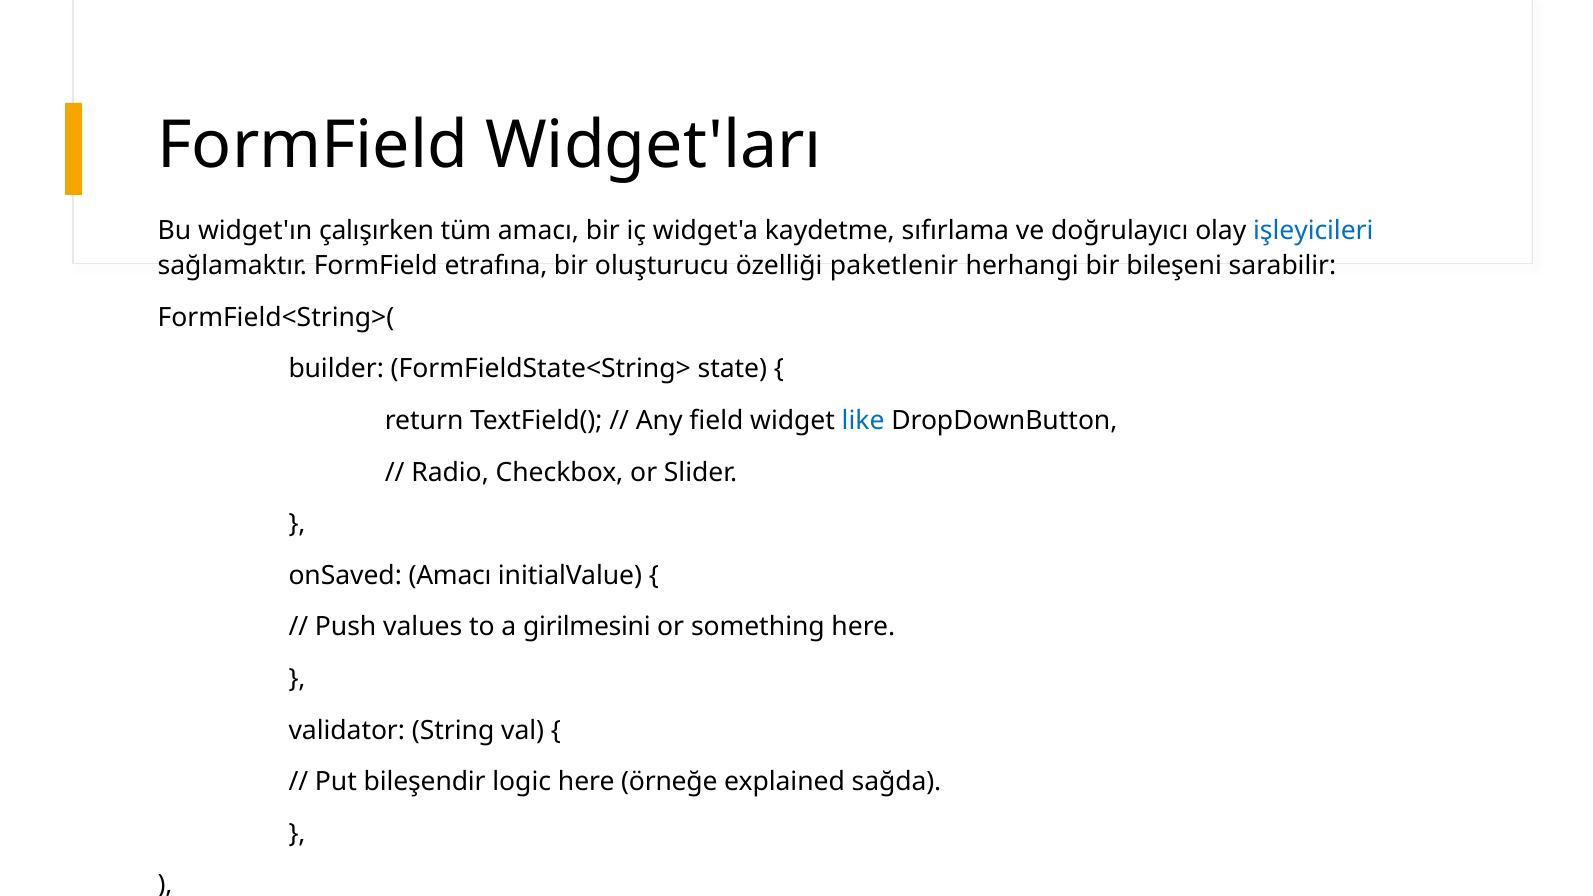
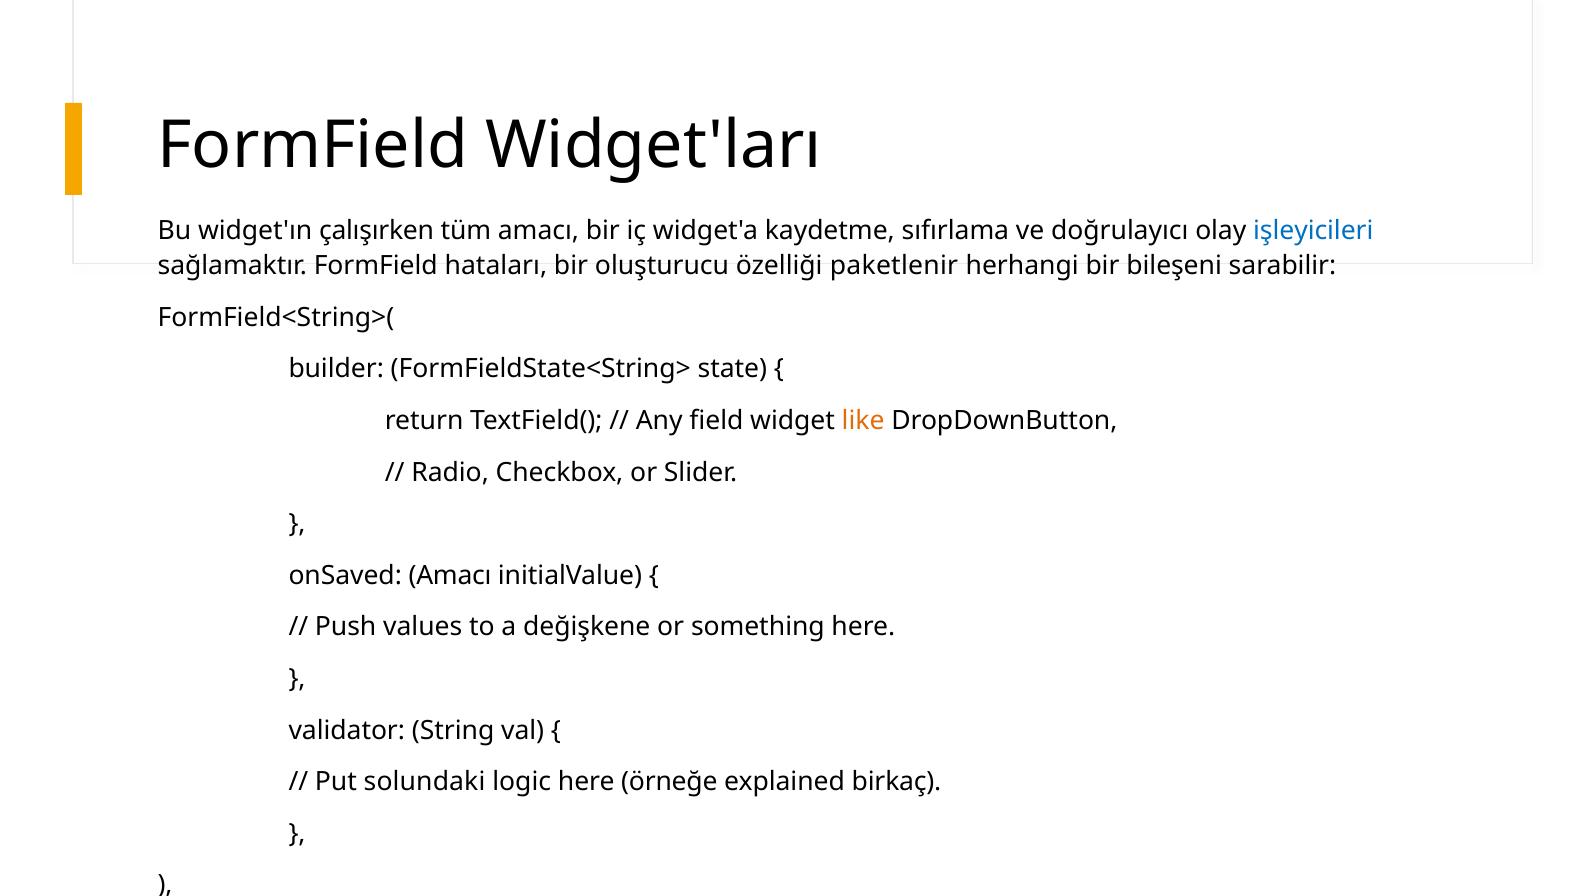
etrafına: etrafına -> hataları
like colour: blue -> orange
girilmesini: girilmesini -> değişkene
bileşendir: bileşendir -> solundaki
sağda: sağda -> birkaç
